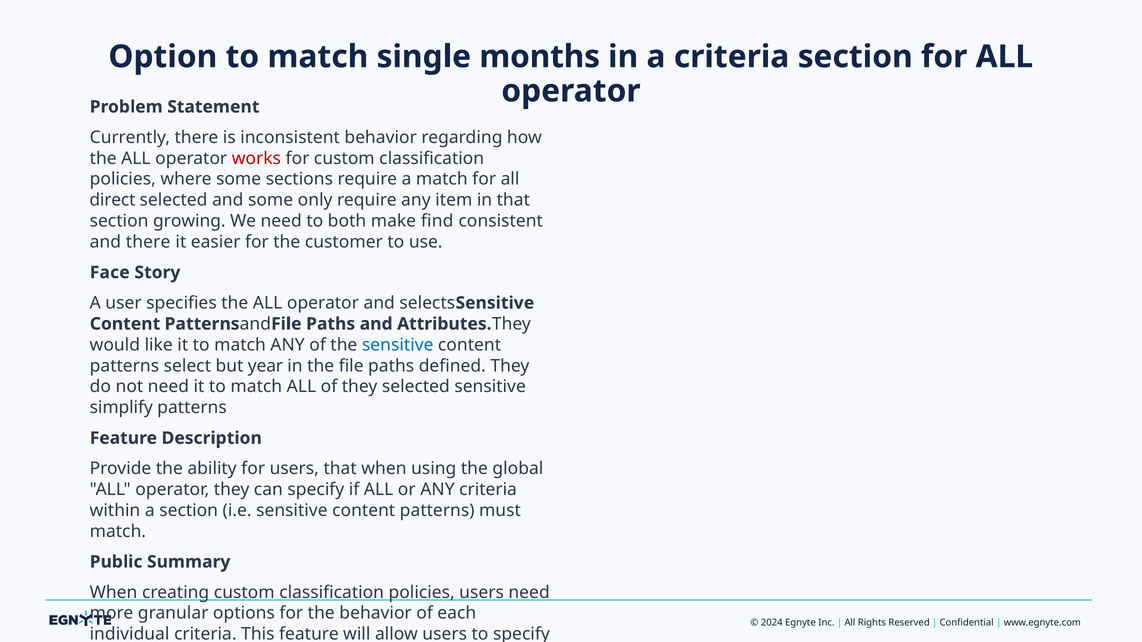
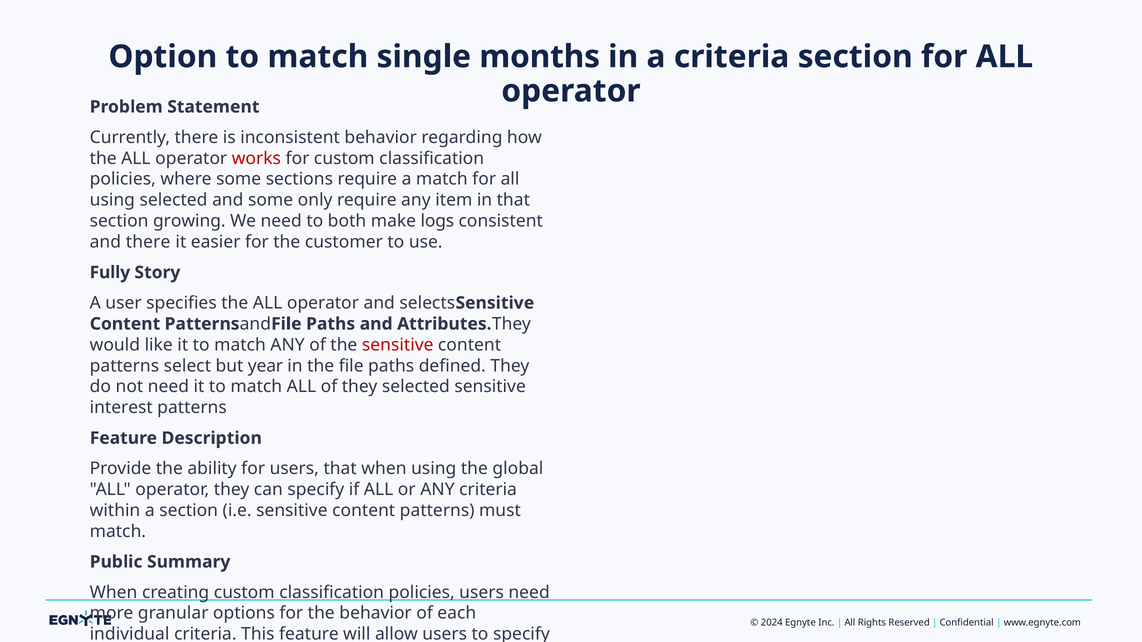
direct at (112, 200): direct -> using
find: find -> logs
Face: Face -> Fully
sensitive at (398, 345) colour: blue -> red
simplify: simplify -> interest
